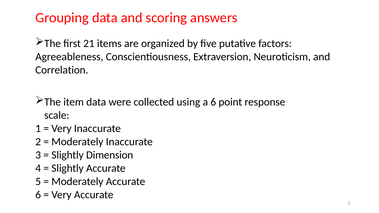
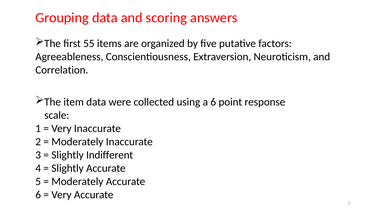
21: 21 -> 55
Dimension: Dimension -> Indifferent
